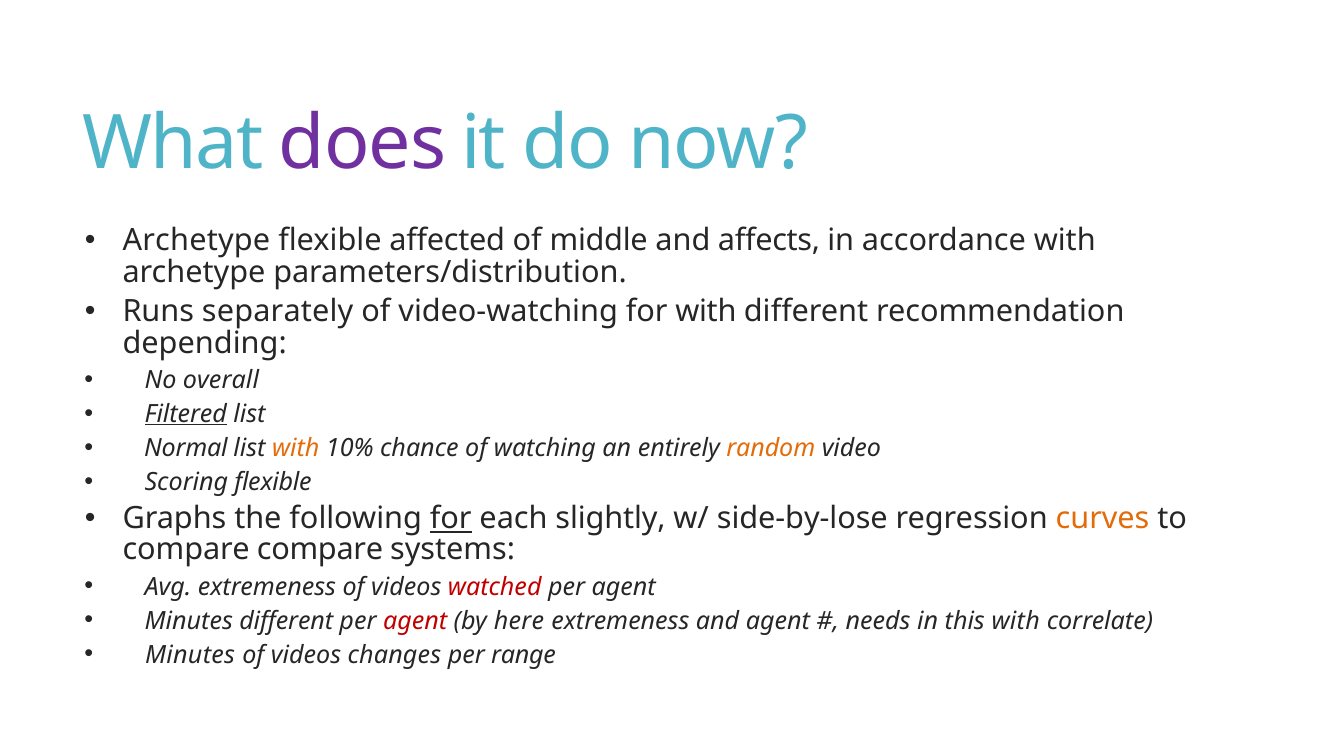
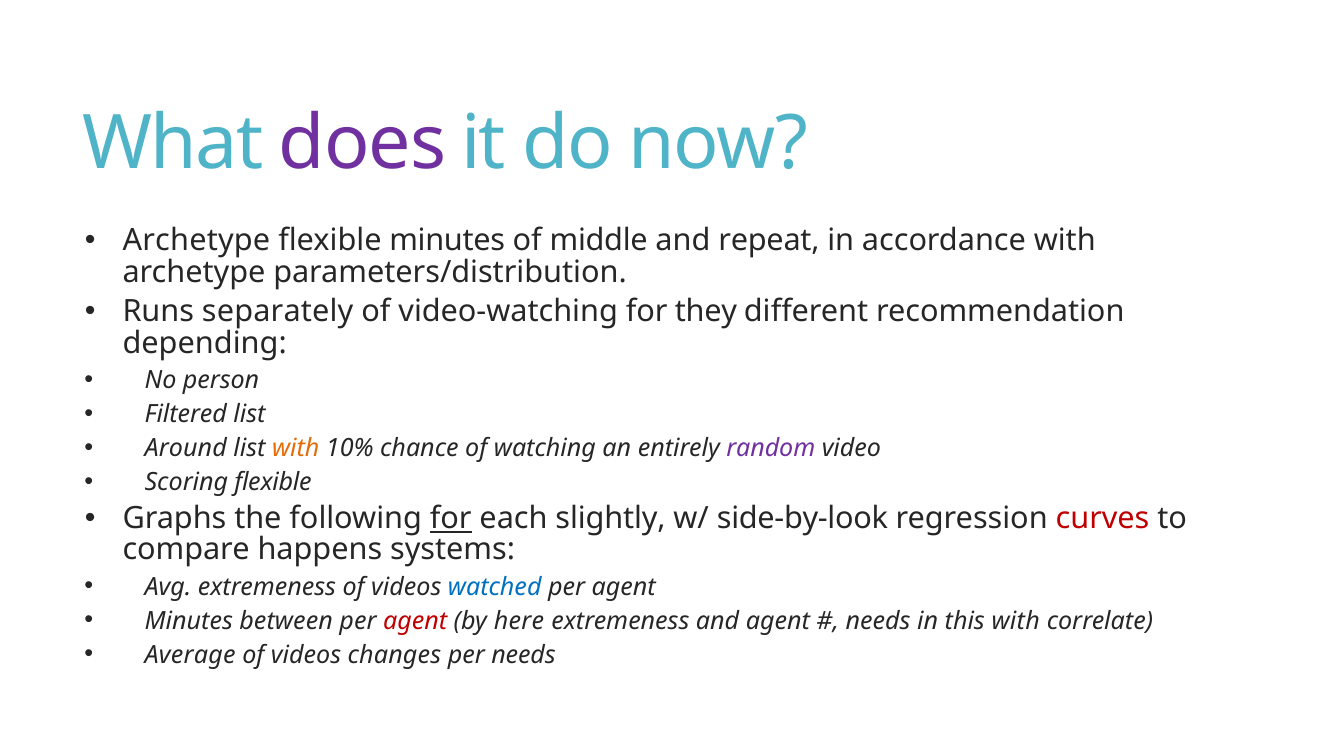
flexible affected: affected -> minutes
affects: affects -> repeat
for with: with -> they
overall: overall -> person
Filtered underline: present -> none
Normal: Normal -> Around
random colour: orange -> purple
side-by-lose: side-by-lose -> side-by-look
curves colour: orange -> red
compare compare: compare -> happens
watched colour: red -> blue
Minutes different: different -> between
Minutes at (190, 655): Minutes -> Average
per range: range -> needs
